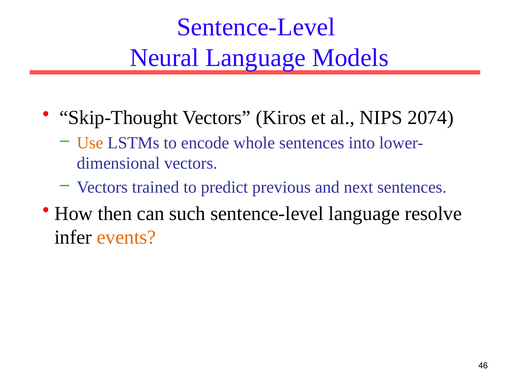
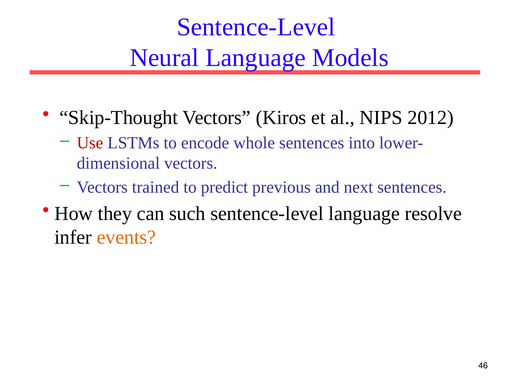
2074: 2074 -> 2012
Use colour: orange -> red
then: then -> they
